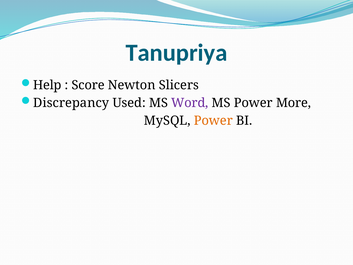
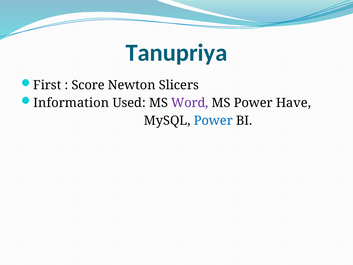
Help: Help -> First
Discrepancy: Discrepancy -> Information
More: More -> Have
Power at (213, 121) colour: orange -> blue
